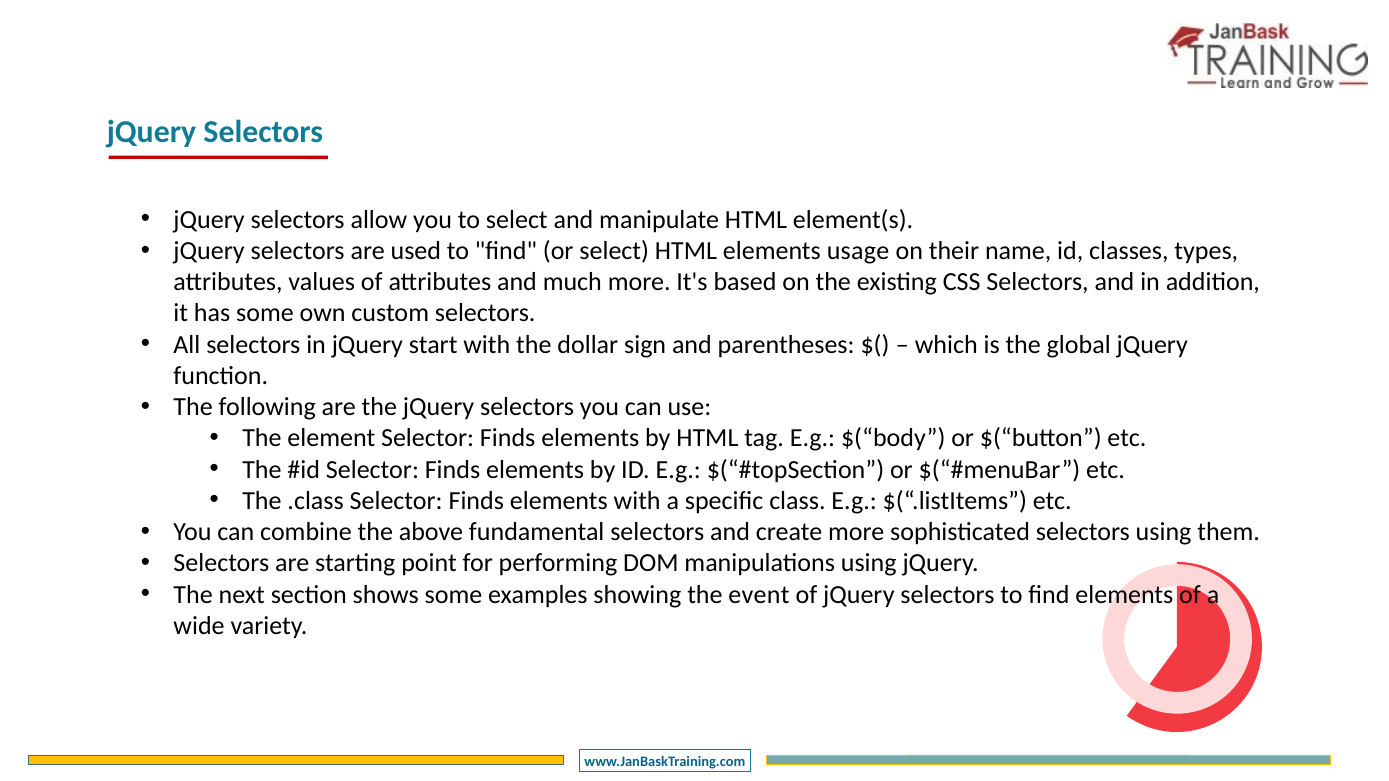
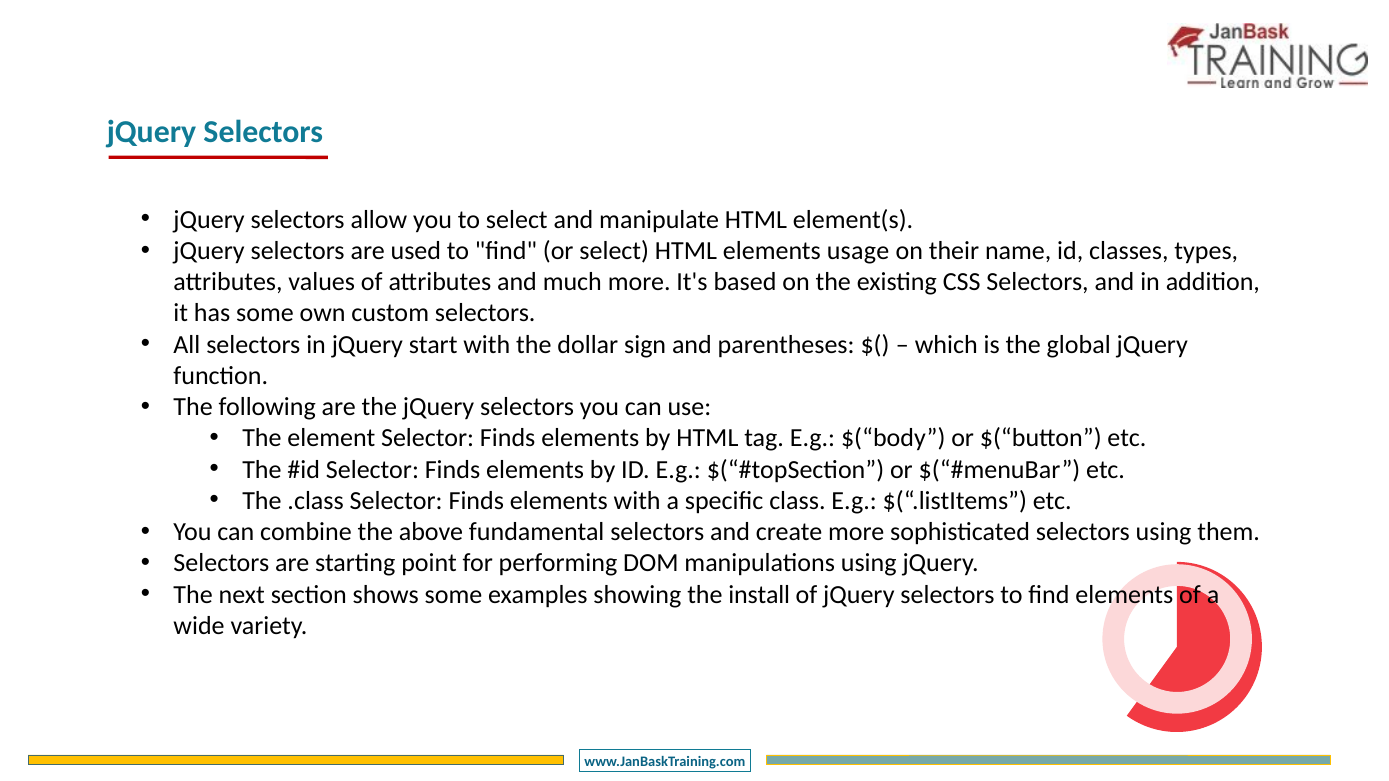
event: event -> install
